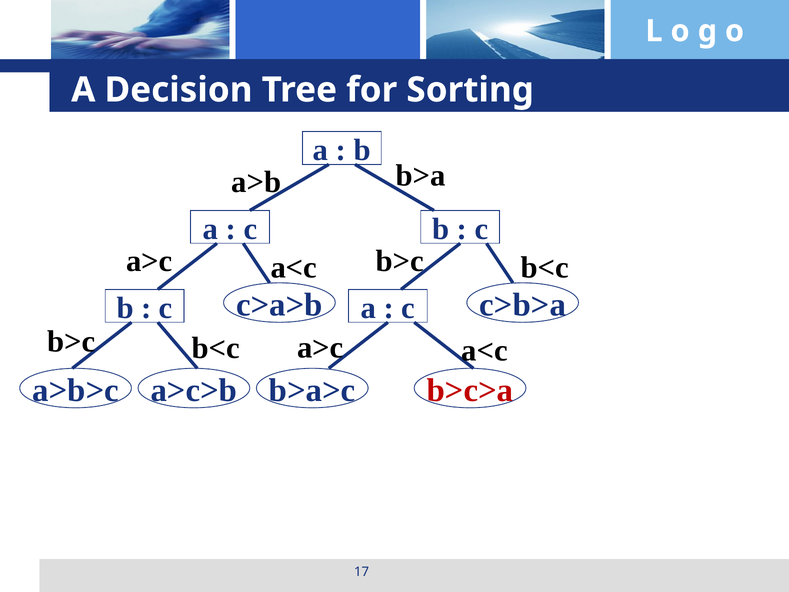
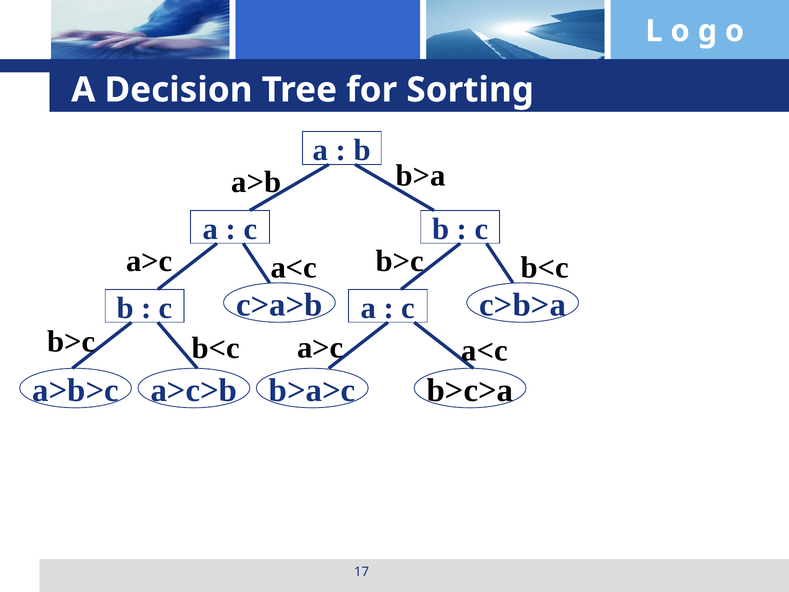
b>c>a colour: red -> black
